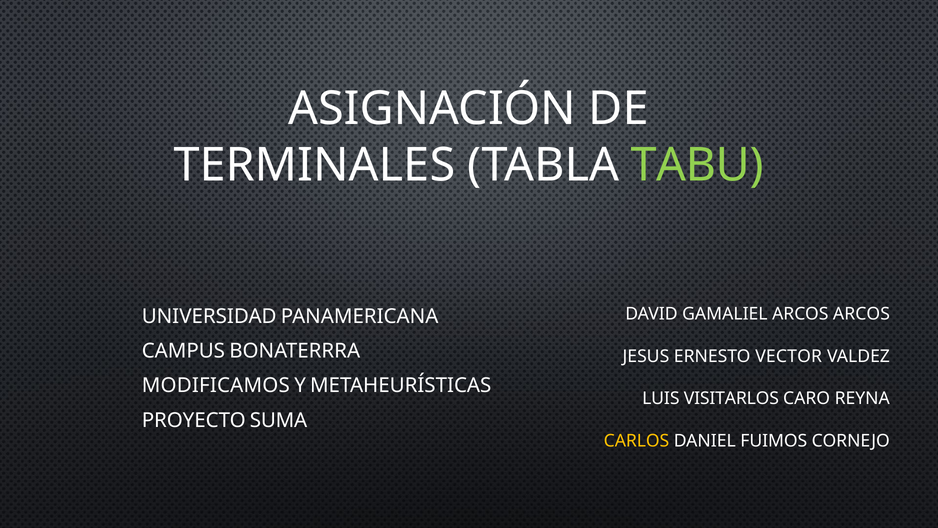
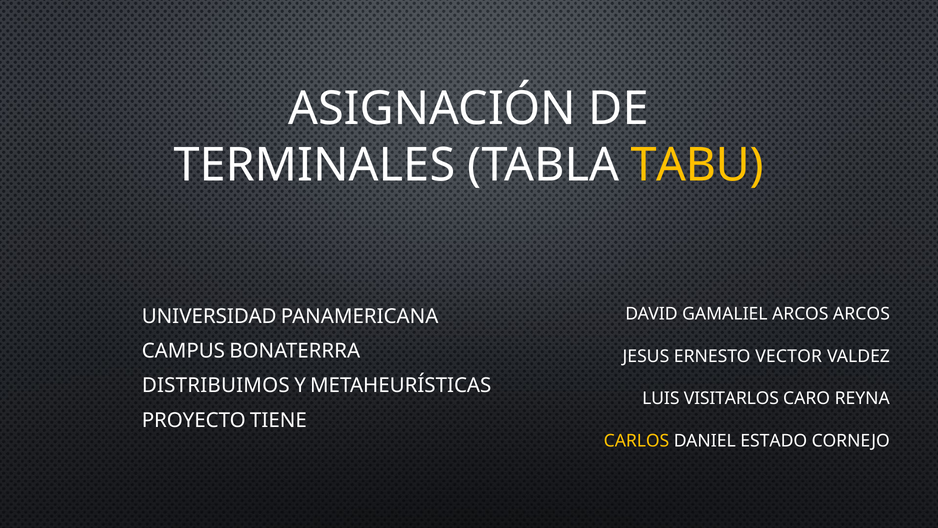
TABU colour: light green -> yellow
MODIFICAMOS: MODIFICAMOS -> DISTRIBUIMOS
SUMA: SUMA -> TIENE
FUIMOS: FUIMOS -> ESTADO
